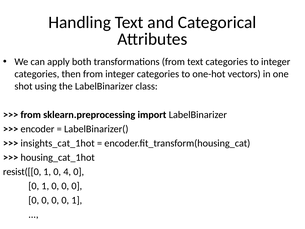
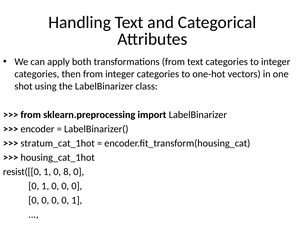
insights_cat_1hot: insights_cat_1hot -> stratum_cat_1hot
4: 4 -> 8
